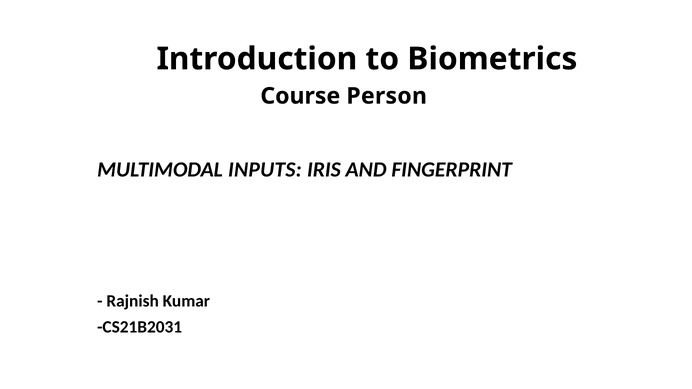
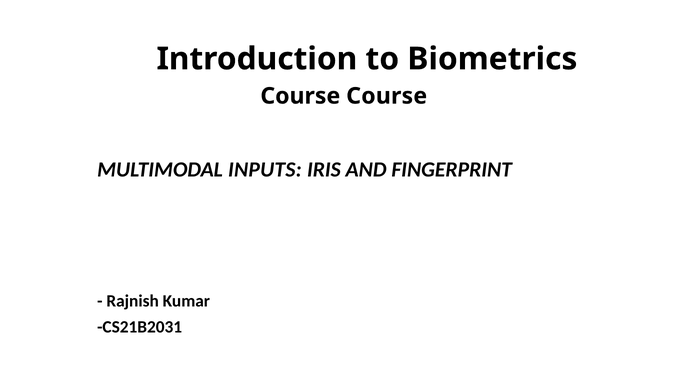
Course Person: Person -> Course
